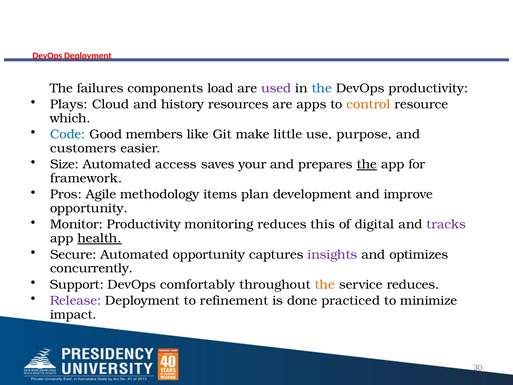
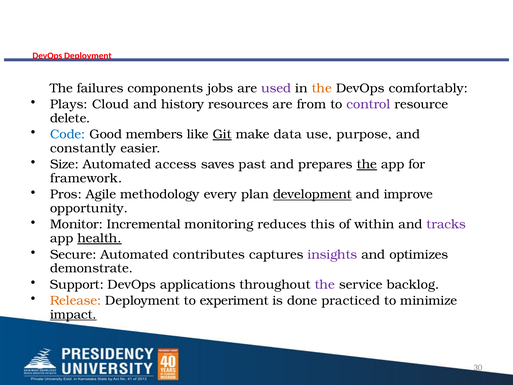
load: load -> jobs
the at (322, 88) colour: blue -> orange
DevOps productivity: productivity -> comfortably
apps: apps -> from
control colour: orange -> purple
which: which -> delete
Git underline: none -> present
little: little -> data
customers: customers -> constantly
your: your -> past
items: items -> every
development underline: none -> present
Monitor Productivity: Productivity -> Incremental
digital: digital -> within
Automated opportunity: opportunity -> contributes
concurrently: concurrently -> demonstrate
comfortably: comfortably -> applications
the at (325, 284) colour: orange -> purple
service reduces: reduces -> backlog
Release colour: purple -> orange
refinement: refinement -> experiment
impact underline: none -> present
